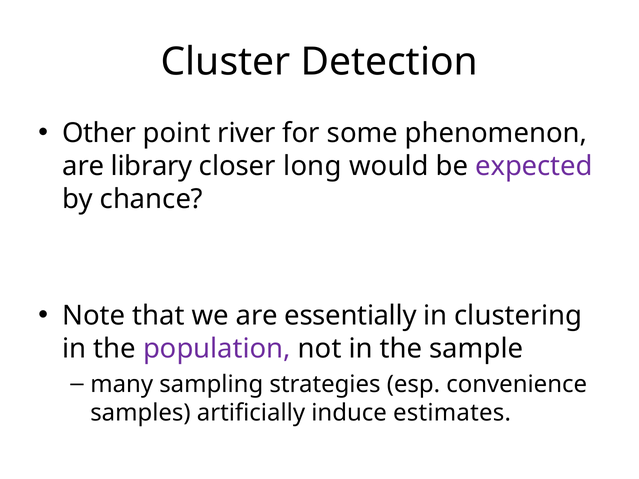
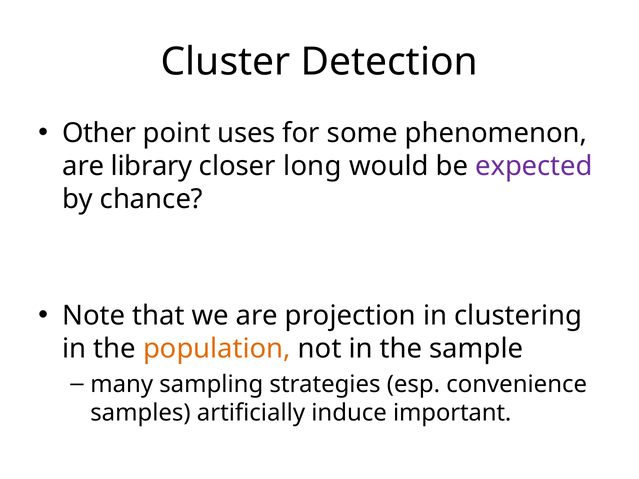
river: river -> uses
essentially: essentially -> projection
population colour: purple -> orange
estimates: estimates -> important
